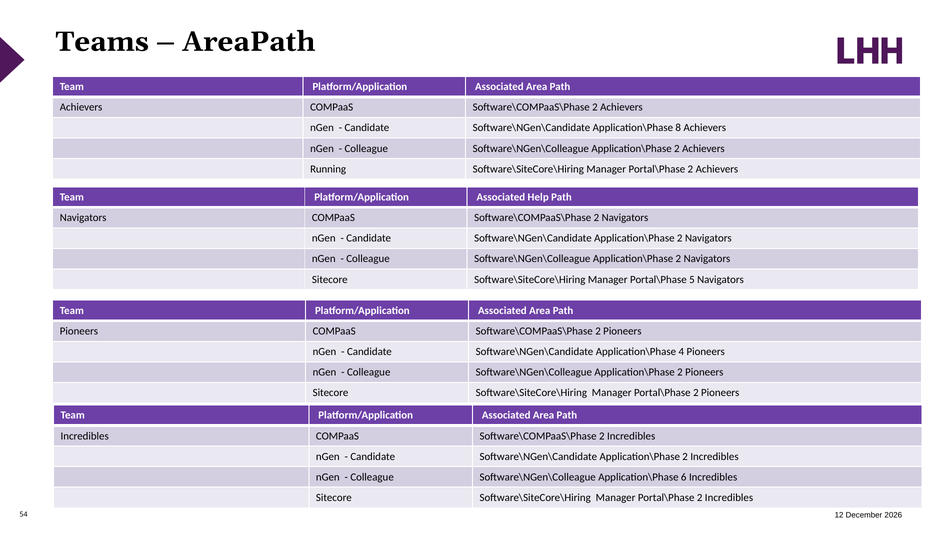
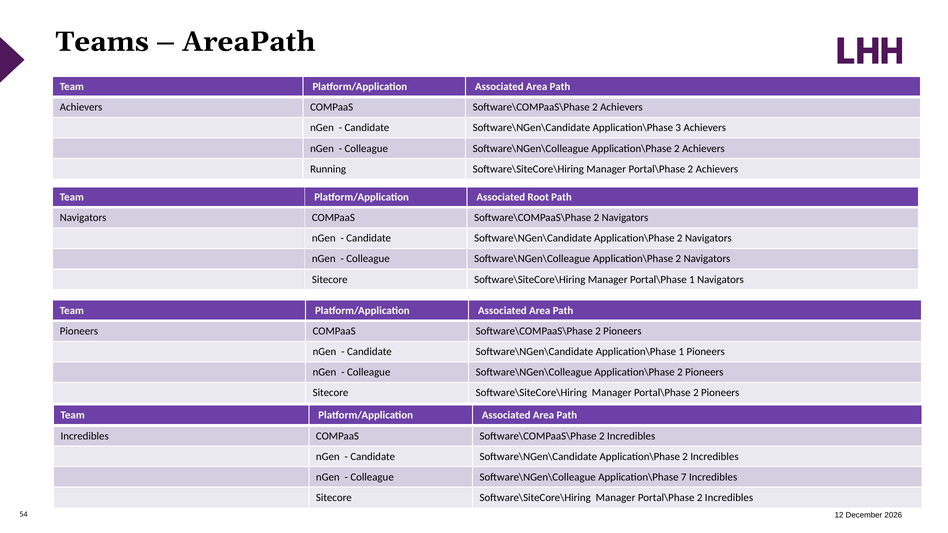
8: 8 -> 3
Help: Help -> Root
Portal\Phase 5: 5 -> 1
Application\Phase 4: 4 -> 1
6: 6 -> 7
